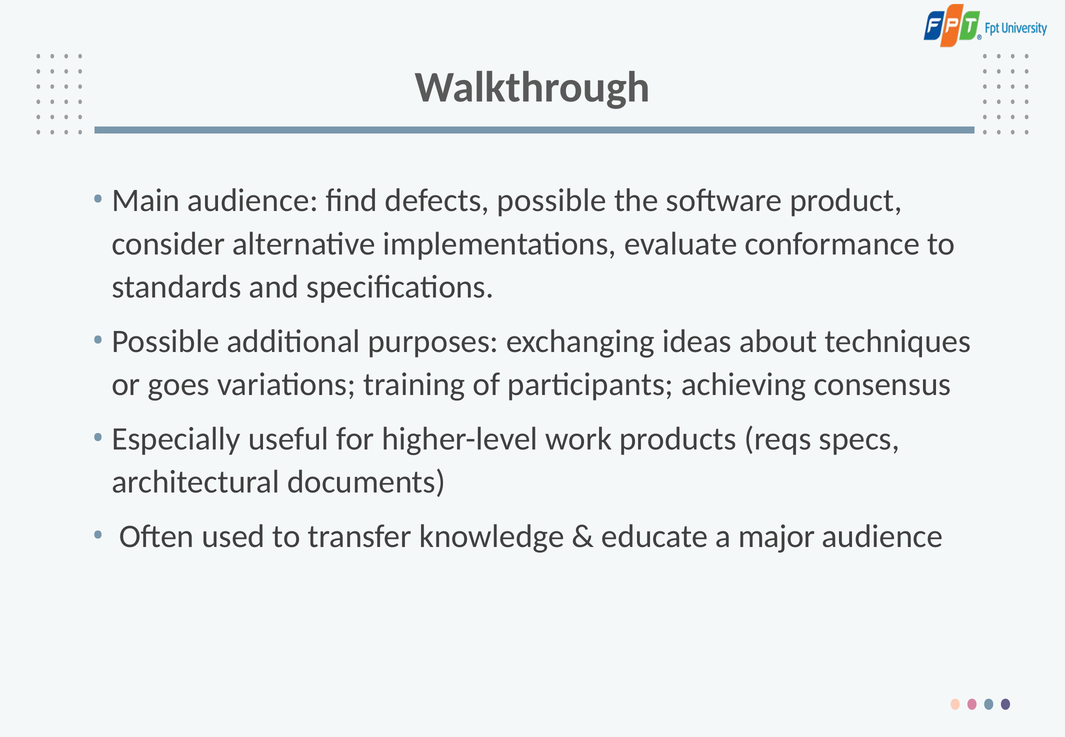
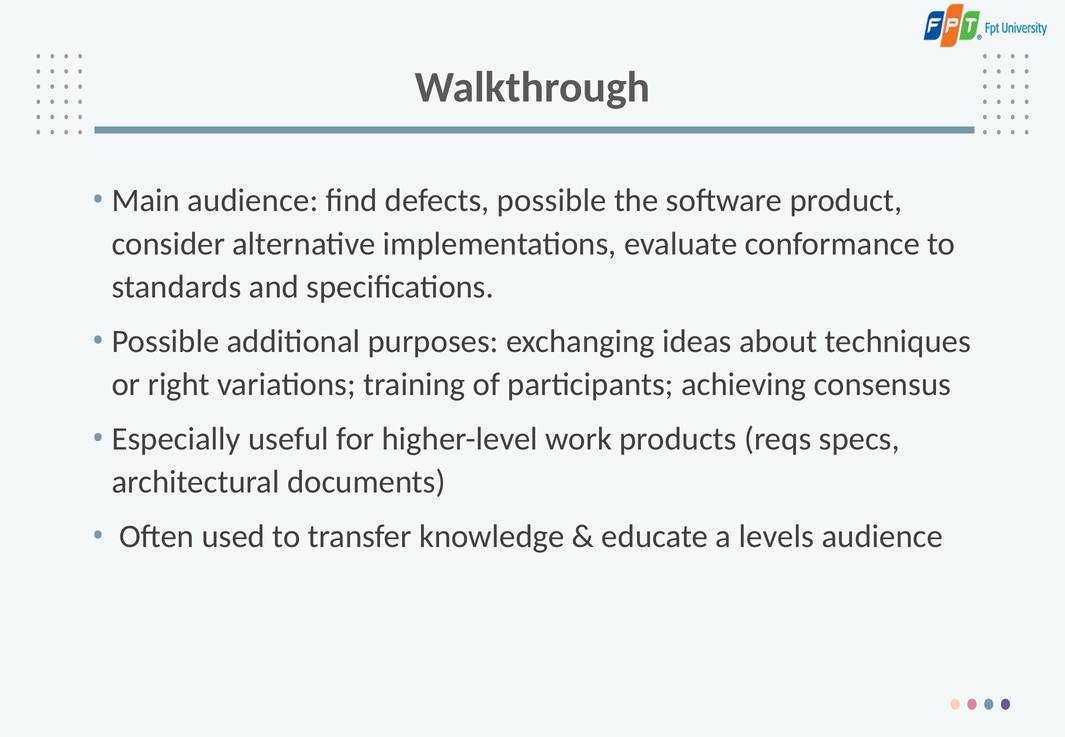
goes: goes -> right
major: major -> levels
